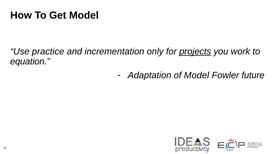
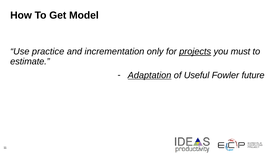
work: work -> must
equation: equation -> estimate
Adaptation underline: none -> present
of Model: Model -> Useful
